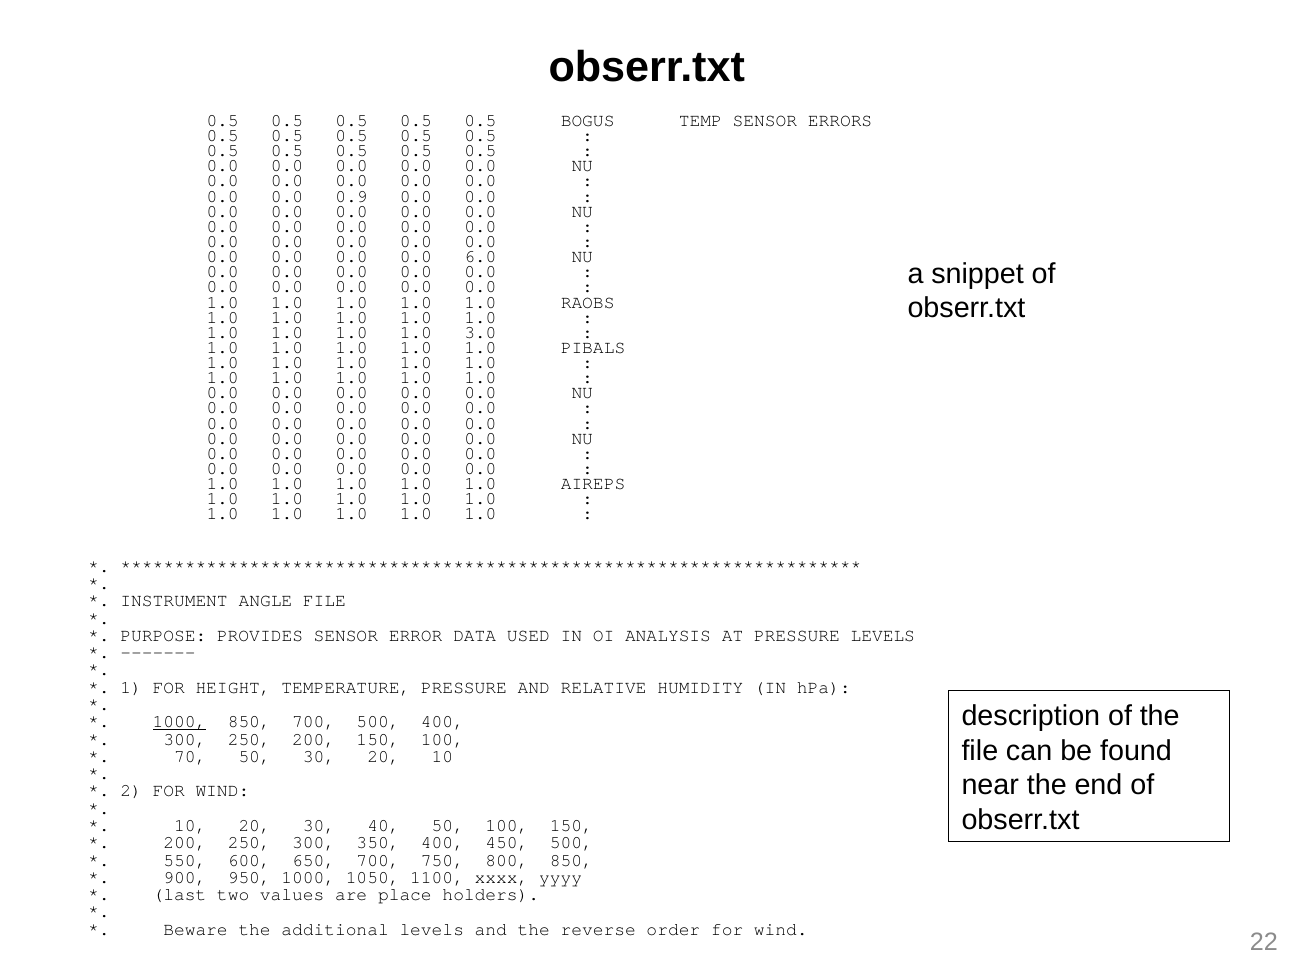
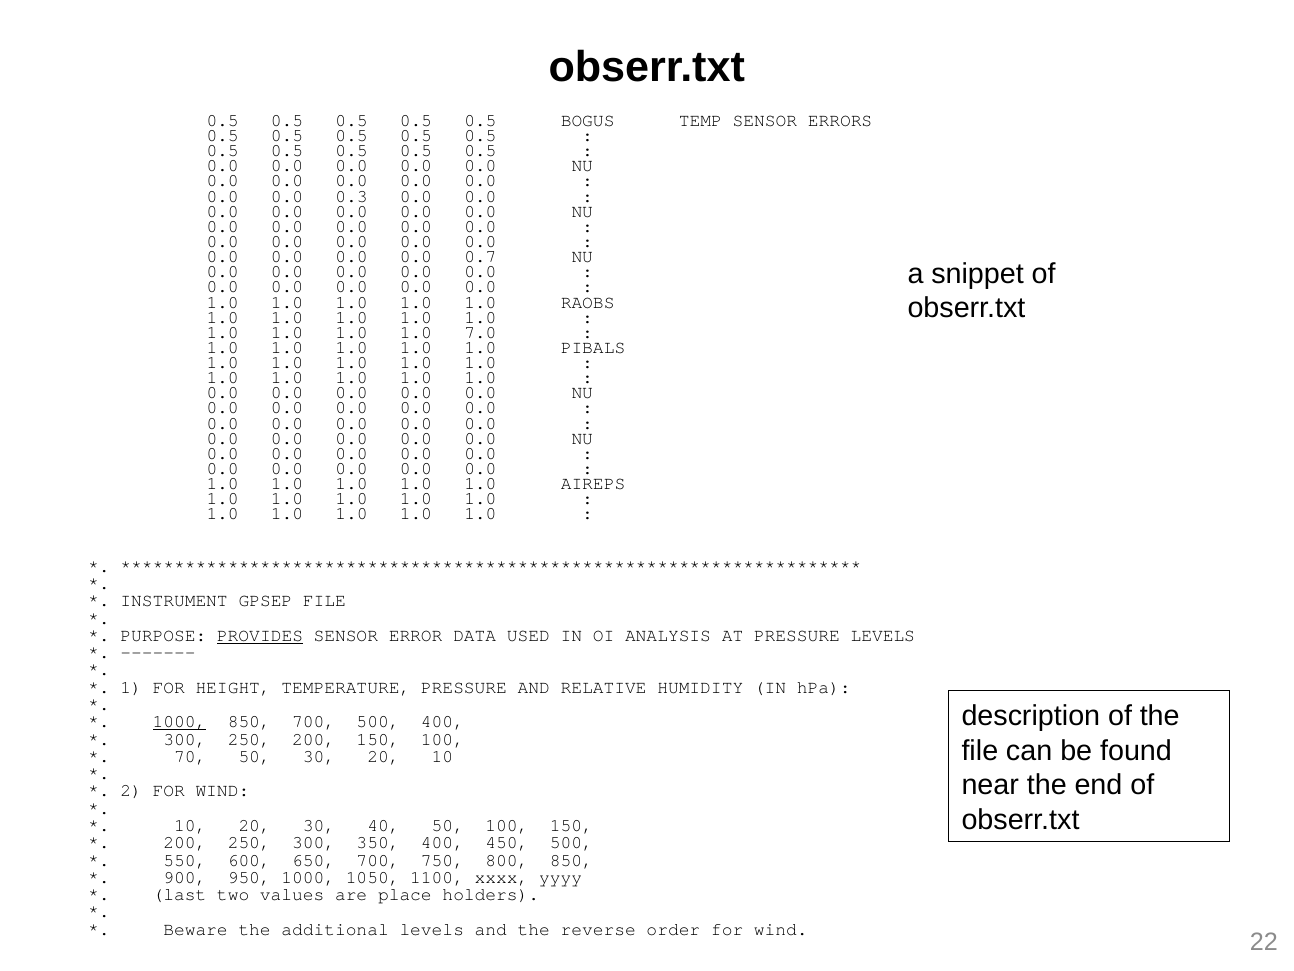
0.9: 0.9 -> 0.3
6.0: 6.0 -> 0.7
3.0: 3.0 -> 7.0
ANGLE: ANGLE -> GPSEP
PROVIDES underline: none -> present
